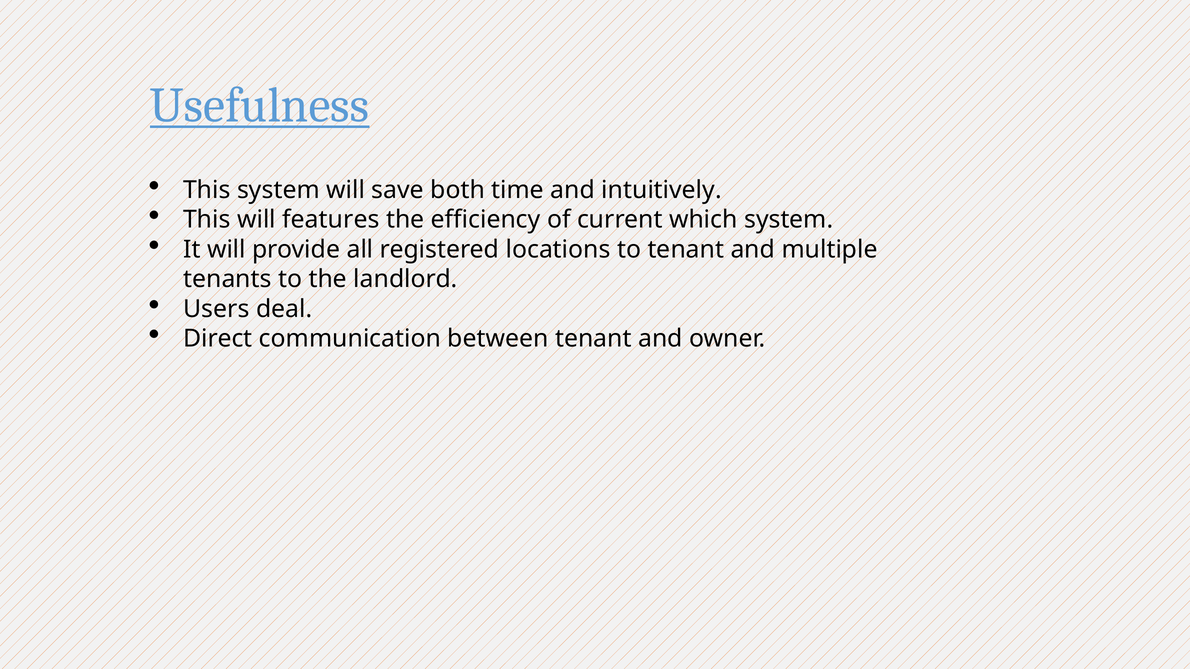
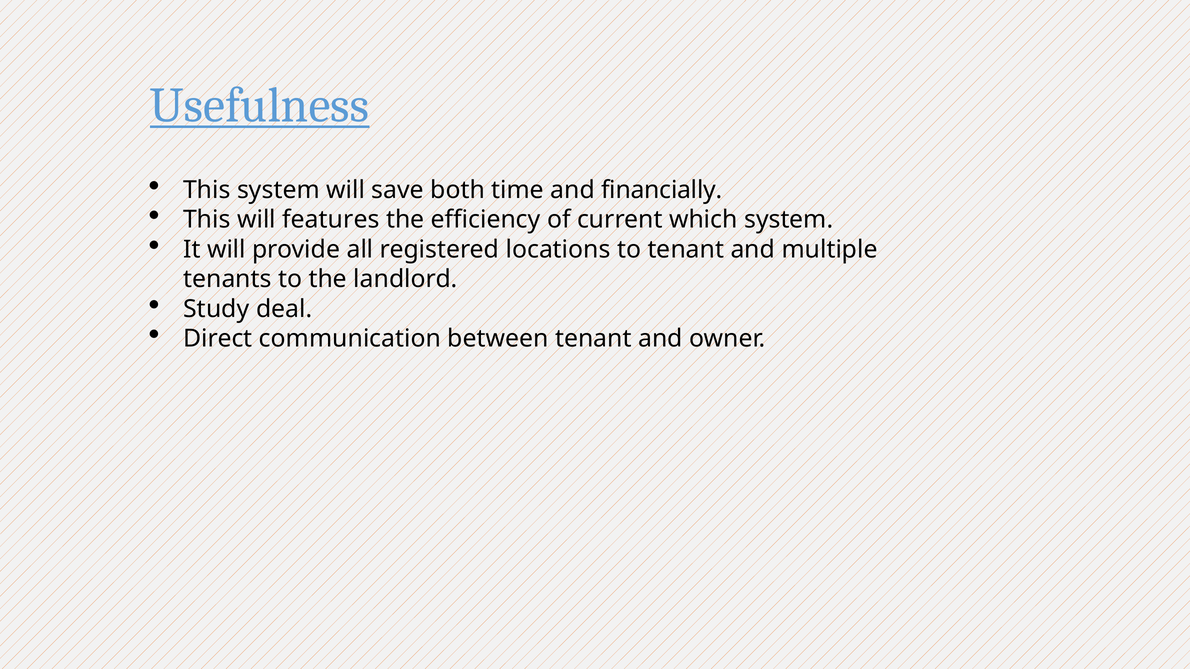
intuitively: intuitively -> financially
Users: Users -> Study
